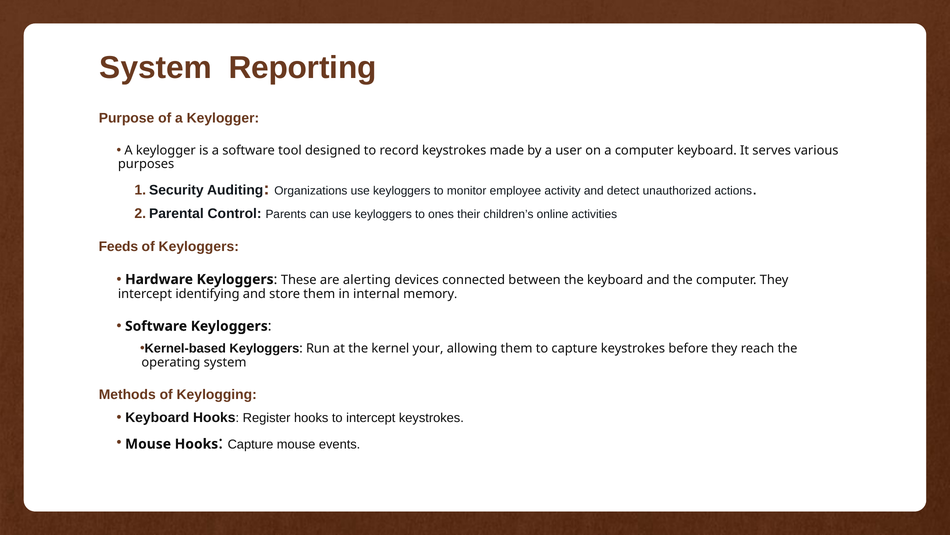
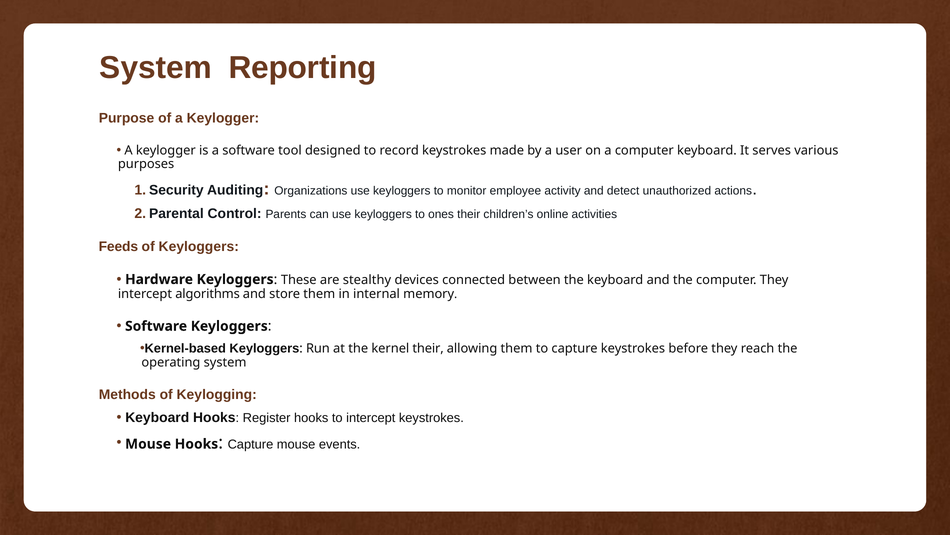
alerting: alerting -> stealthy
identifying: identifying -> algorithms
kernel your: your -> their
